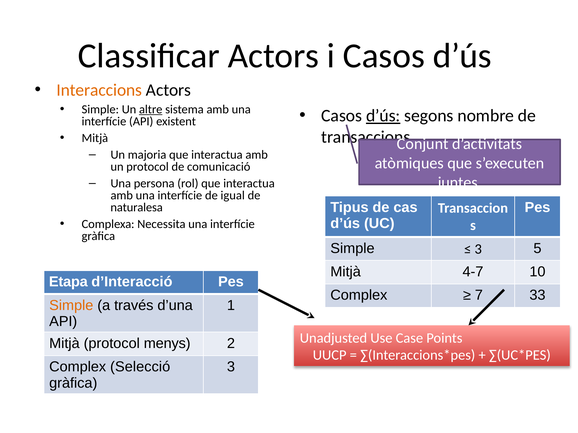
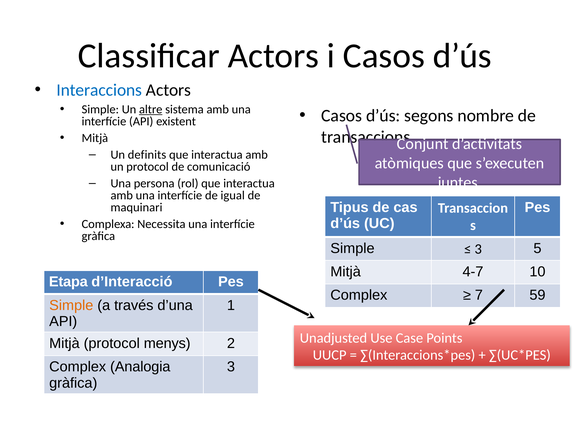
Interaccions colour: orange -> blue
d’ús at (383, 116) underline: present -> none
majoria: majoria -> definits
naturalesa: naturalesa -> maquinari
33: 33 -> 59
Selecció: Selecció -> Analogia
